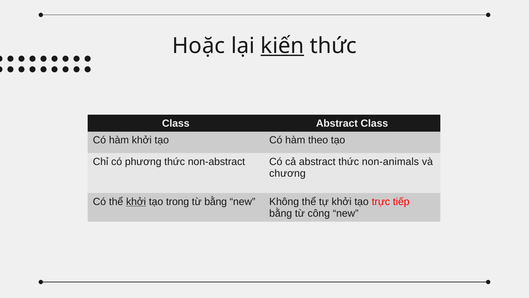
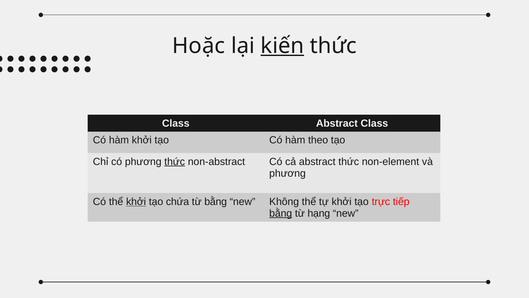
thức at (175, 161) underline: none -> present
non-animals: non-animals -> non-element
chương at (287, 173): chương -> phương
trong: trong -> chứa
bằng at (281, 213) underline: none -> present
công: công -> hạng
